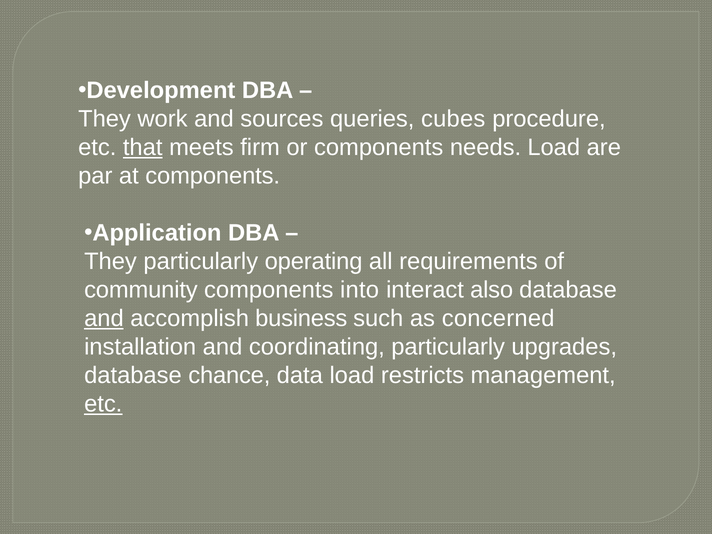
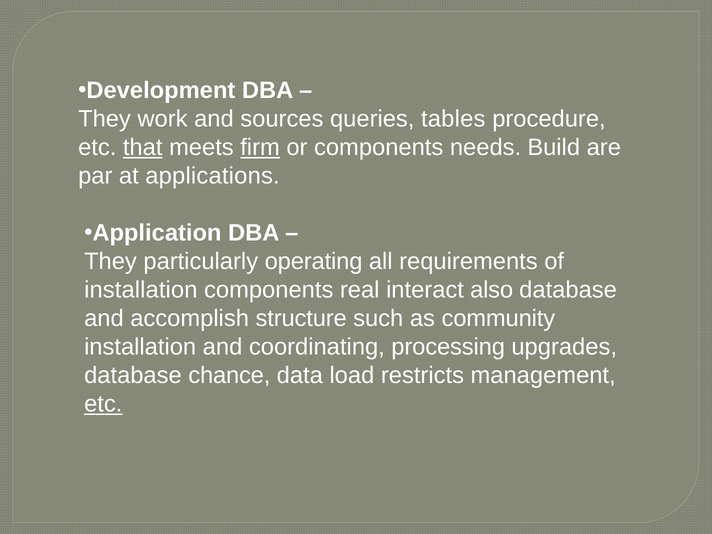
cubes: cubes -> tables
firm underline: none -> present
needs Load: Load -> Build
at components: components -> applications
community at (141, 290): community -> installation
into: into -> real
and at (104, 318) underline: present -> none
business: business -> structure
concerned: concerned -> community
coordinating particularly: particularly -> processing
